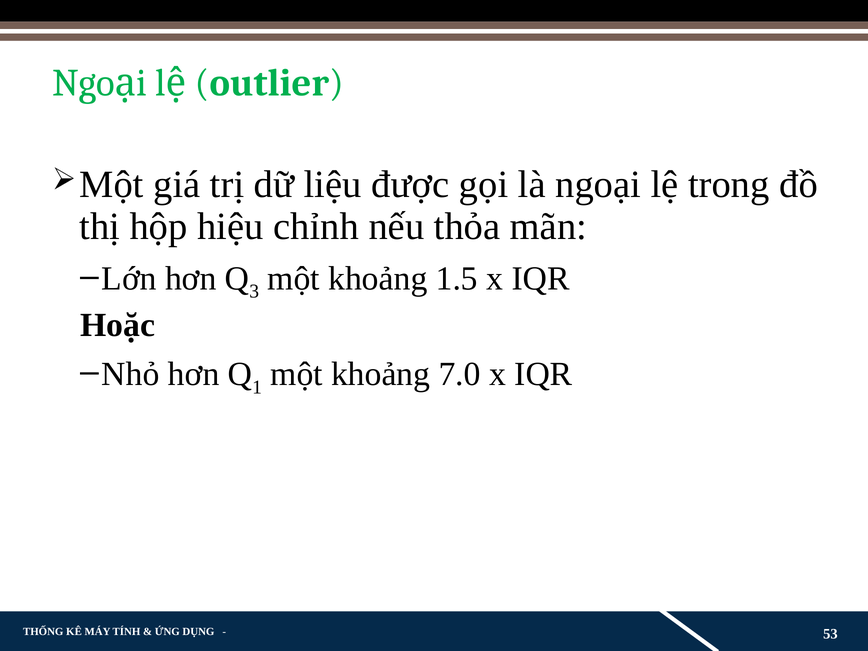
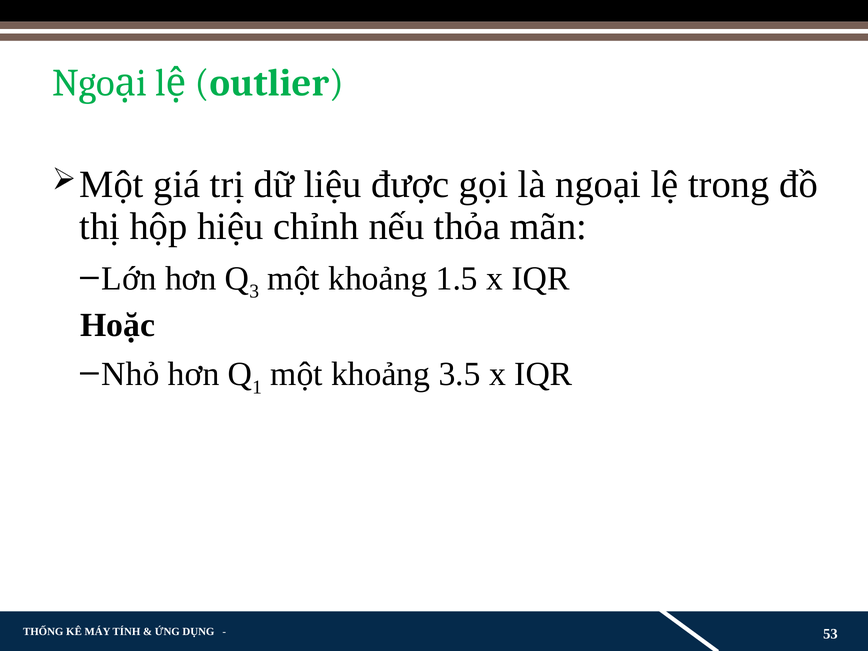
7.0: 7.0 -> 3.5
